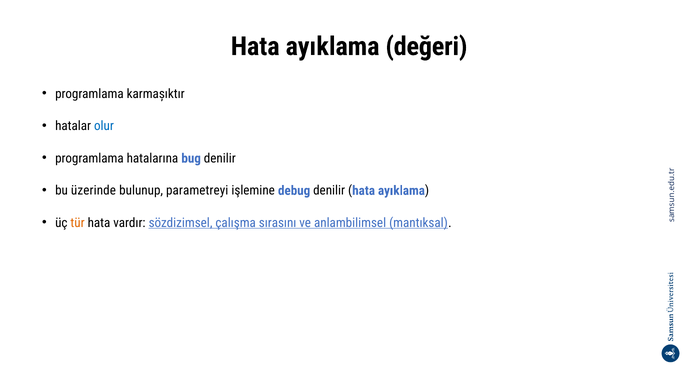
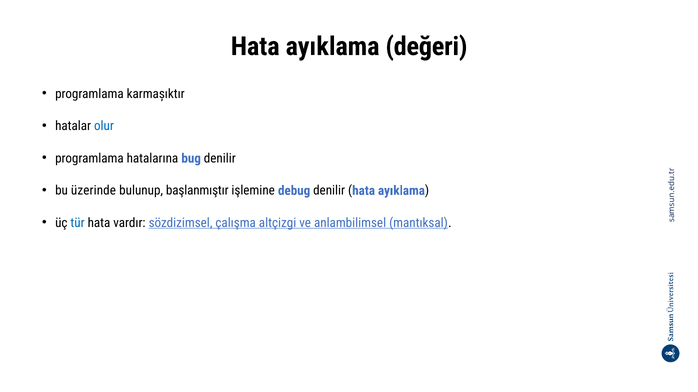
parametreyi: parametreyi -> başlanmıştır
tür colour: orange -> blue
sırasını: sırasını -> altçizgi
